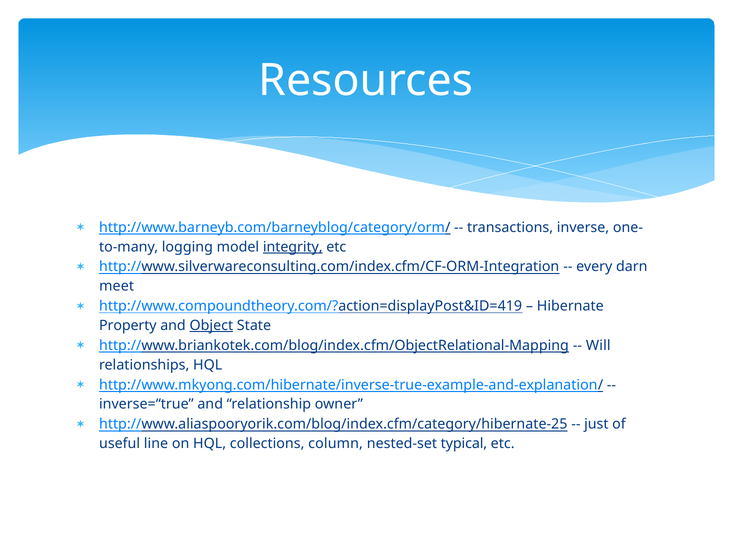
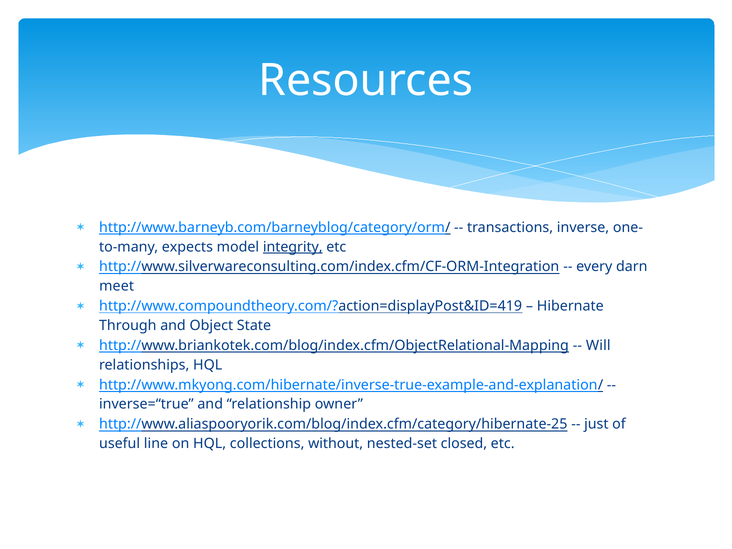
logging: logging -> expects
Property: Property -> Through
Object underline: present -> none
column: column -> without
typical: typical -> closed
